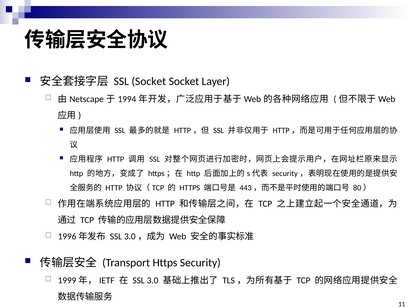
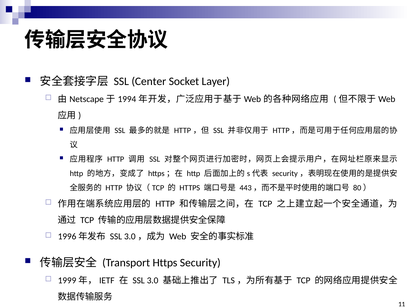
SSL Socket: Socket -> Center
